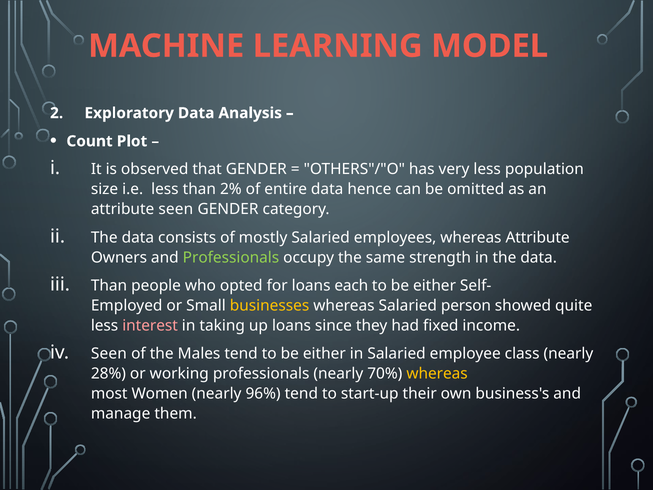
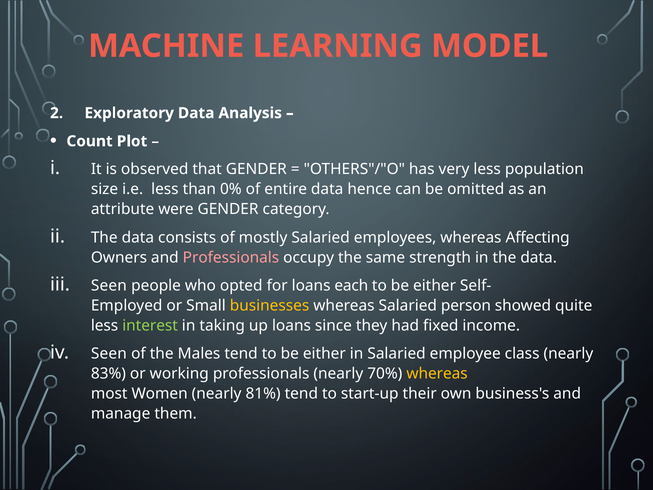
2%: 2% -> 0%
attribute seen: seen -> were
whereas Attribute: Attribute -> Affecting
Professionals at (231, 257) colour: light green -> pink
Than at (109, 285): Than -> Seen
interest colour: pink -> light green
28%: 28% -> 83%
96%: 96% -> 81%
